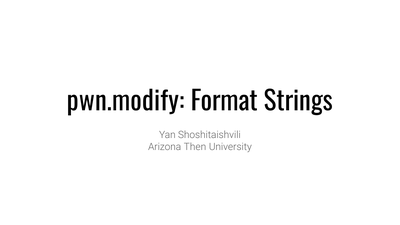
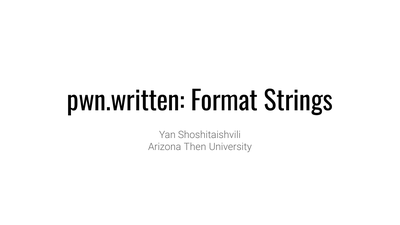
pwn.modify: pwn.modify -> pwn.written
